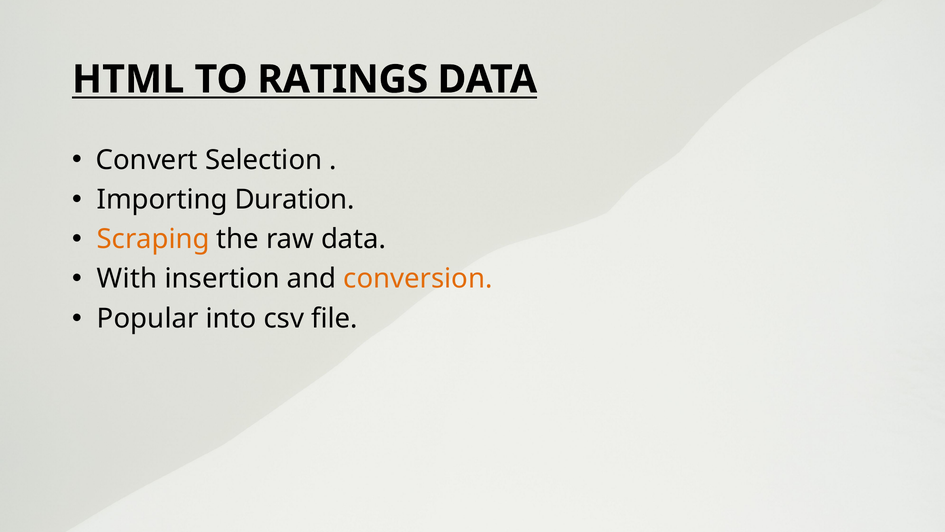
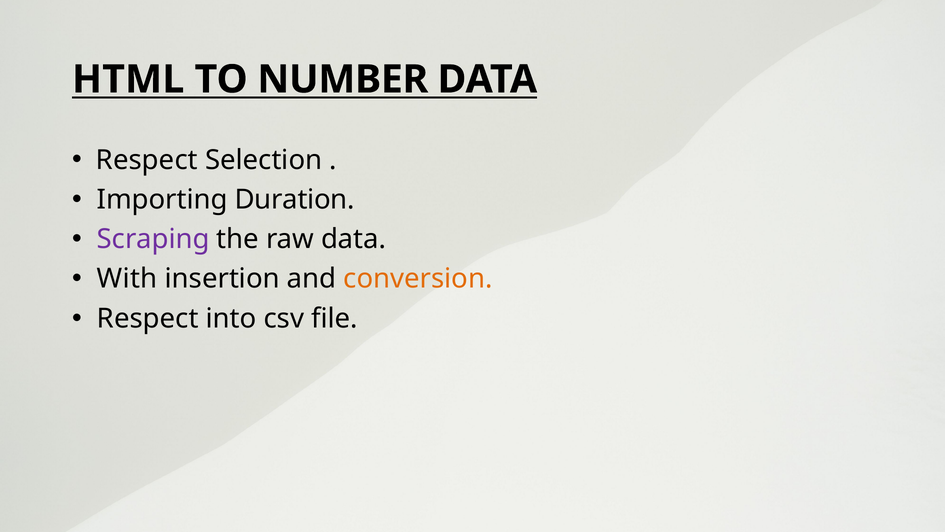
RATINGS: RATINGS -> NUMBER
Convert at (147, 160): Convert -> Respect
Scraping colour: orange -> purple
Popular at (148, 318): Popular -> Respect
